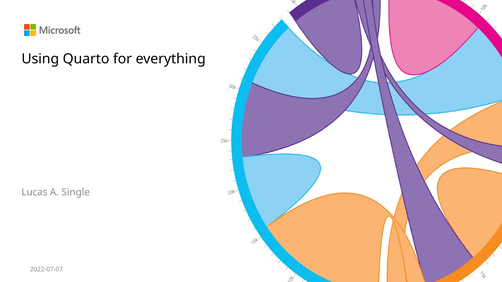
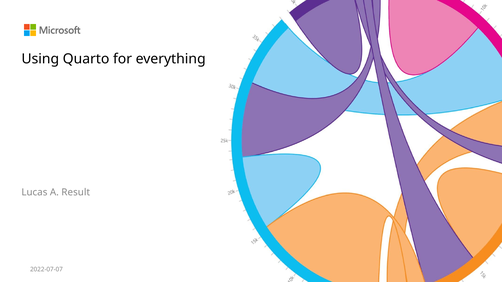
Single: Single -> Result
